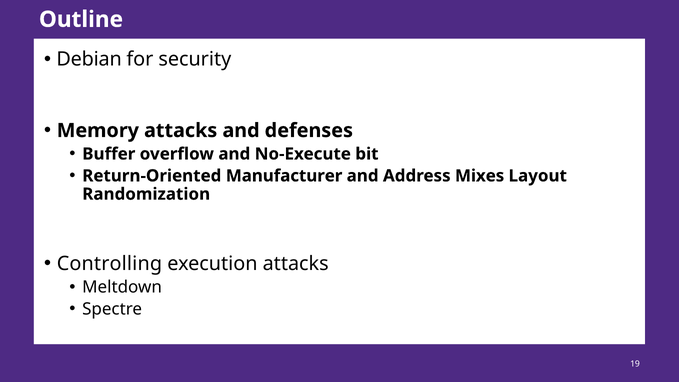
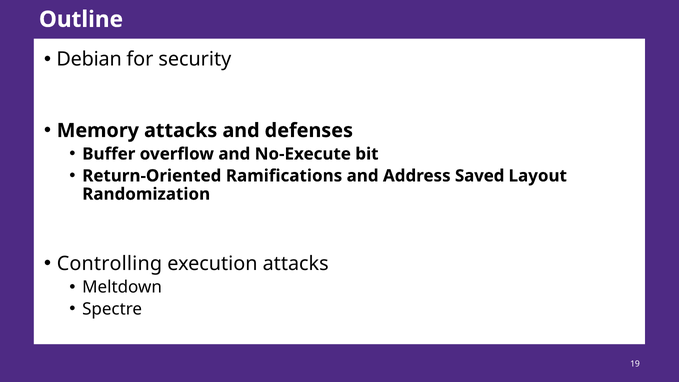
Manufacturer: Manufacturer -> Ramifications
Mixes: Mixes -> Saved
